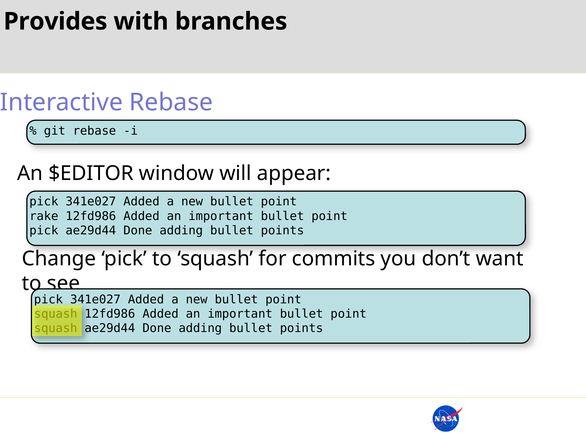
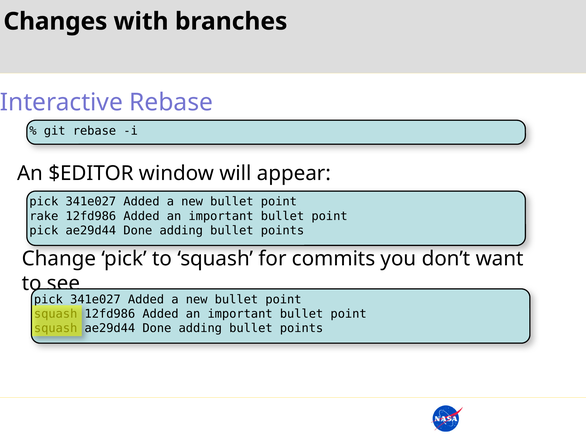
Provides: Provides -> Changes
